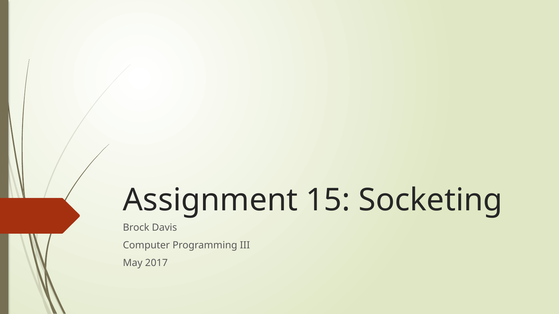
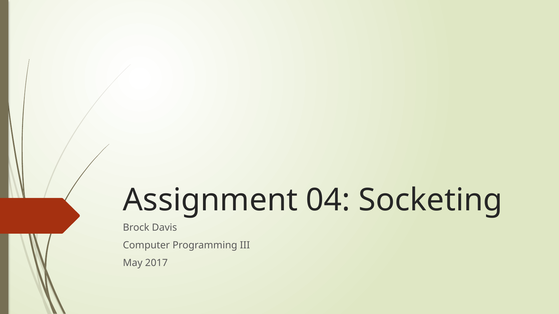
15: 15 -> 04
